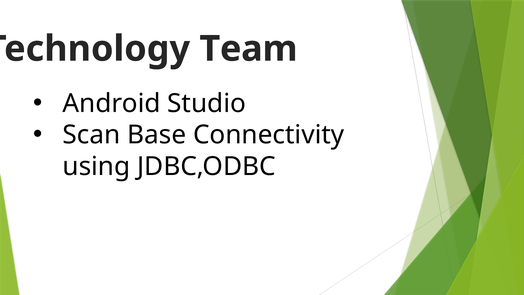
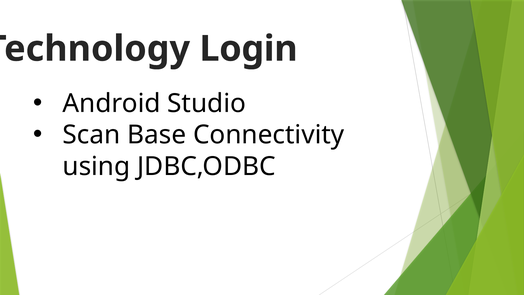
Team: Team -> Login
